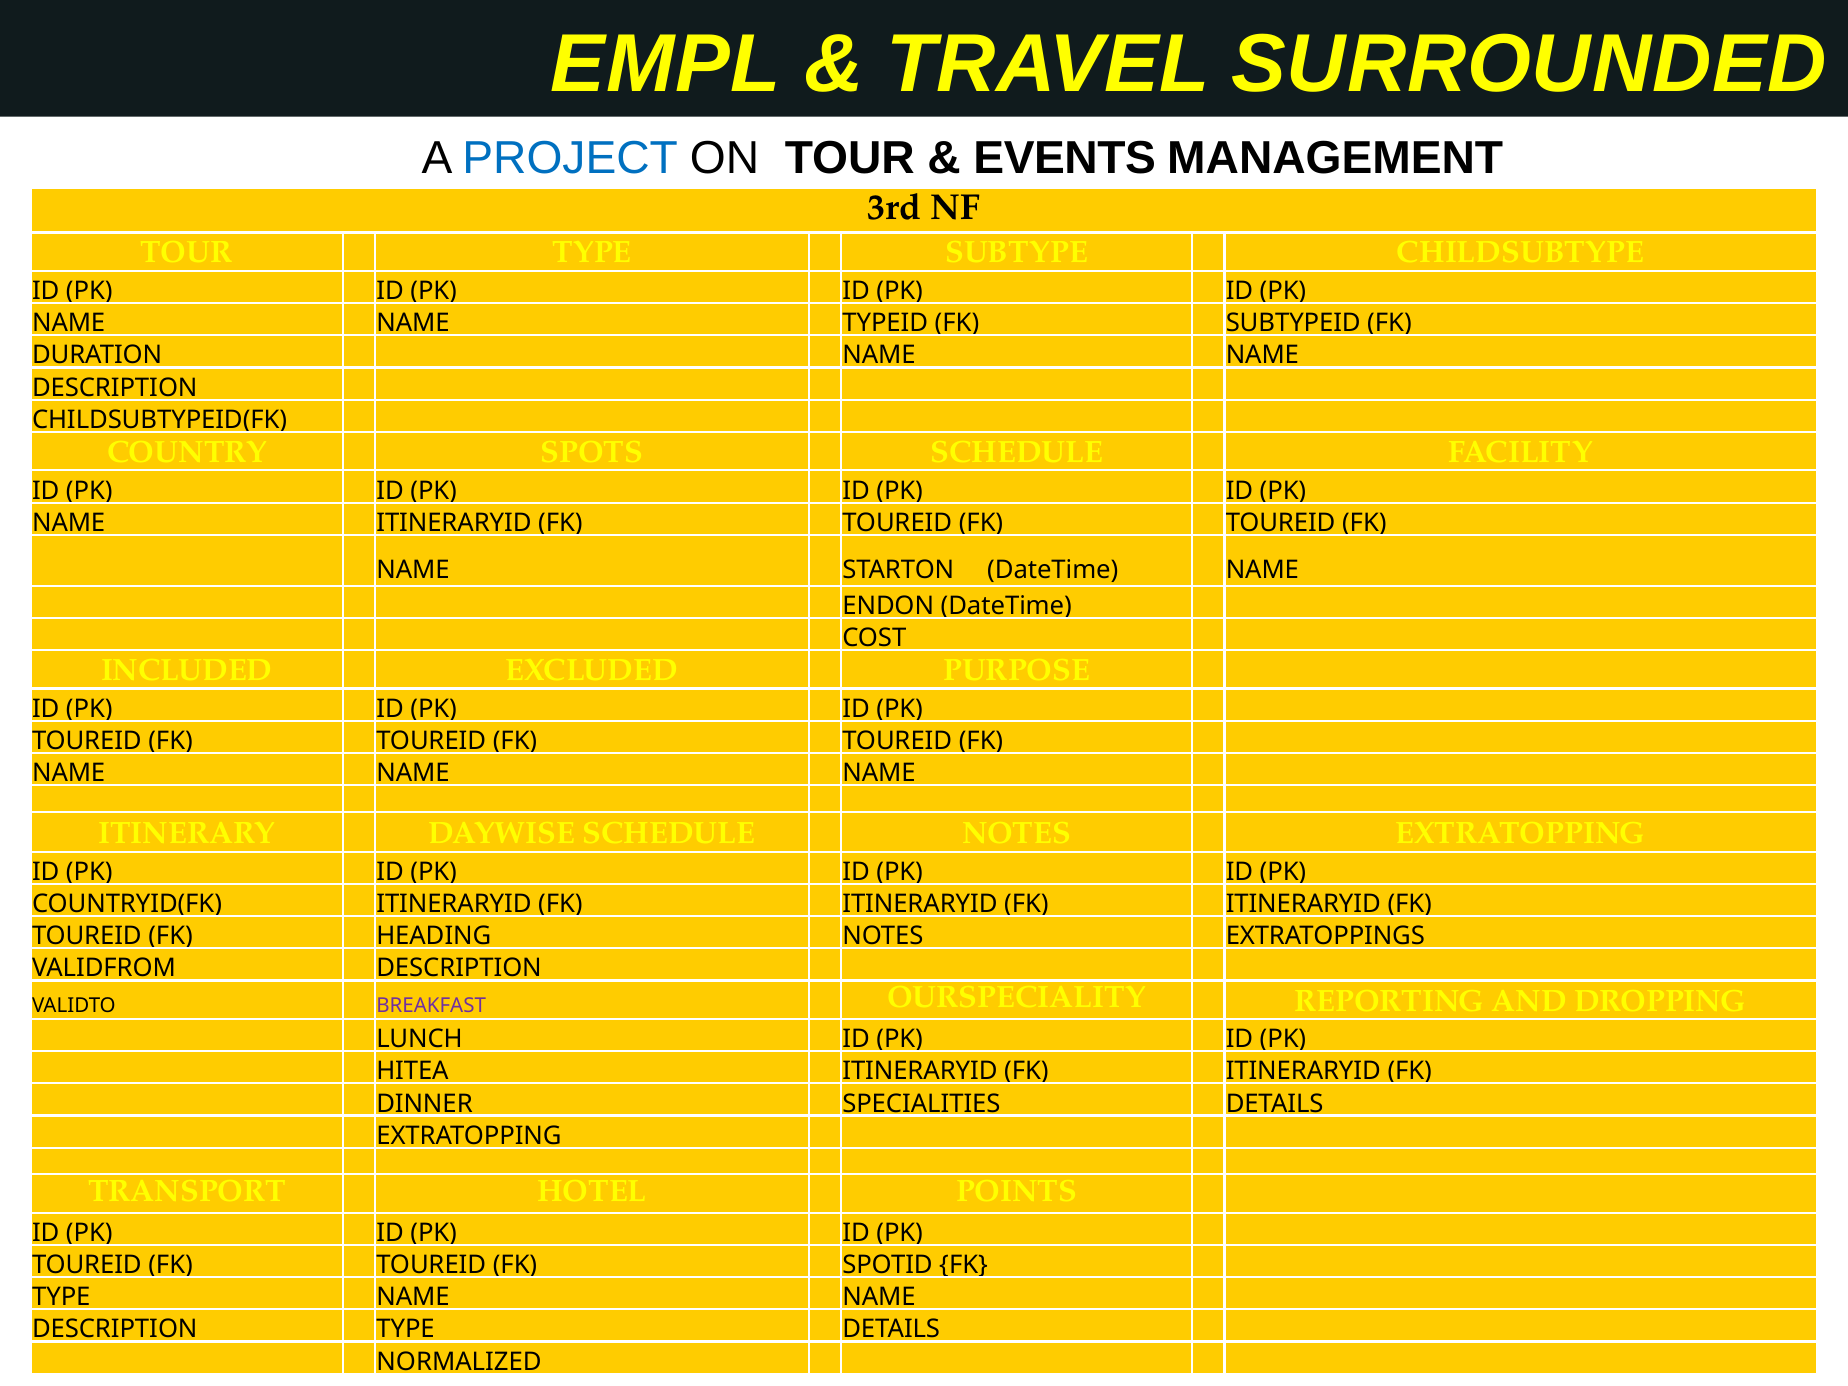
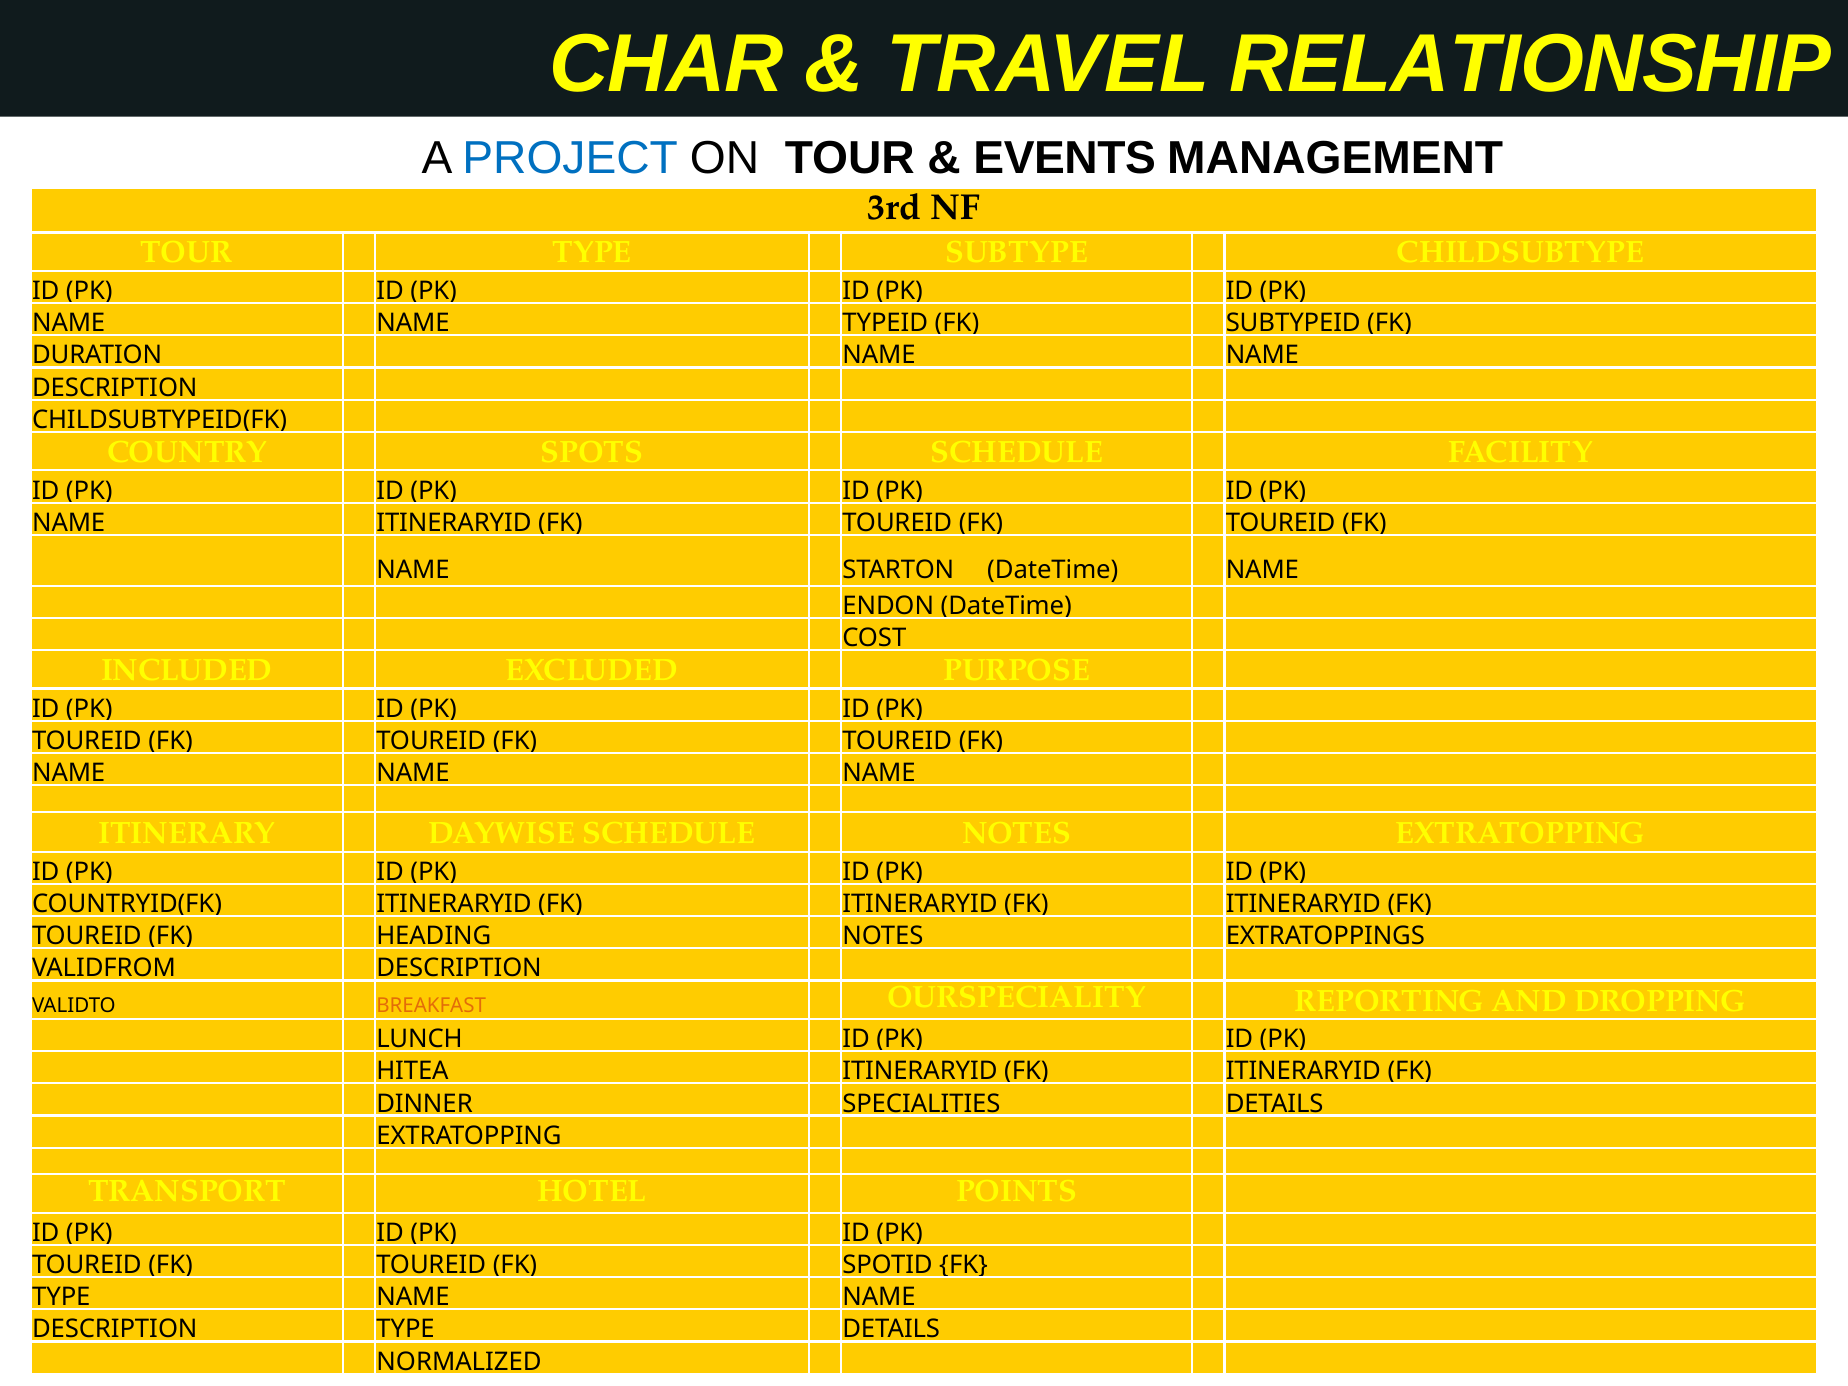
EMPL: EMPL -> CHAR
SURROUNDED: SURROUNDED -> RELATIONSHIP
BREAKFAST colour: purple -> orange
